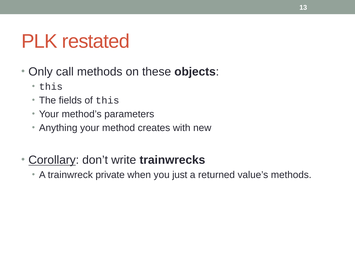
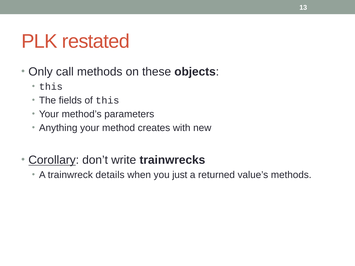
private: private -> details
